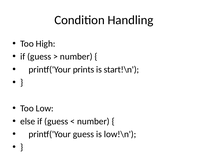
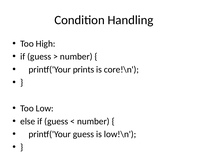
start!\n: start!\n -> core!\n
